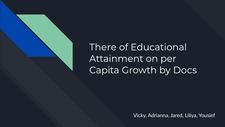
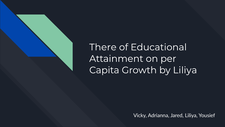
by Docs: Docs -> Liliya
